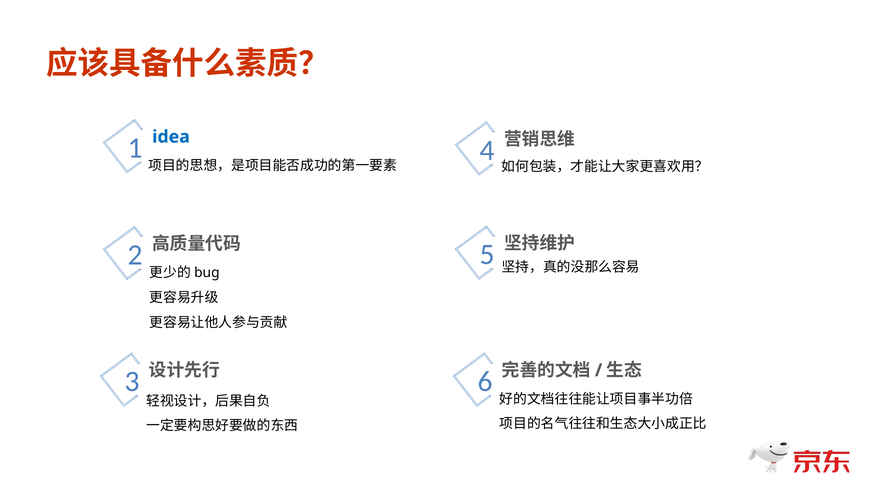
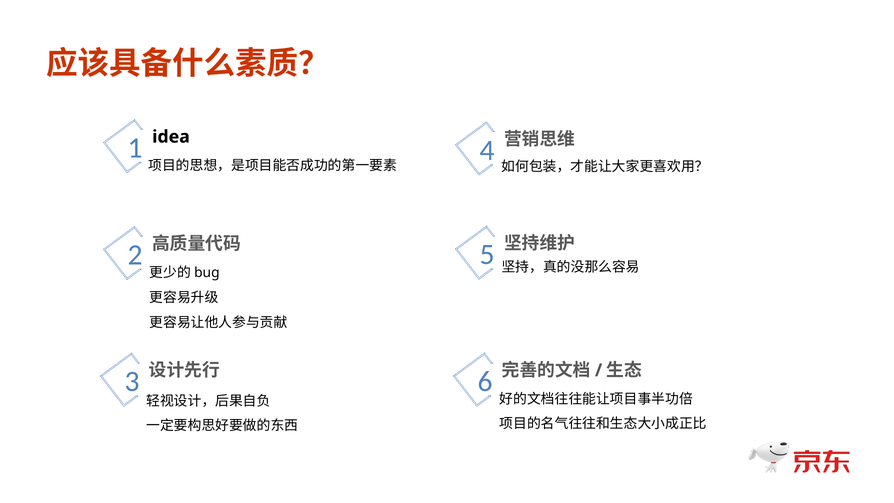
idea colour: blue -> black
